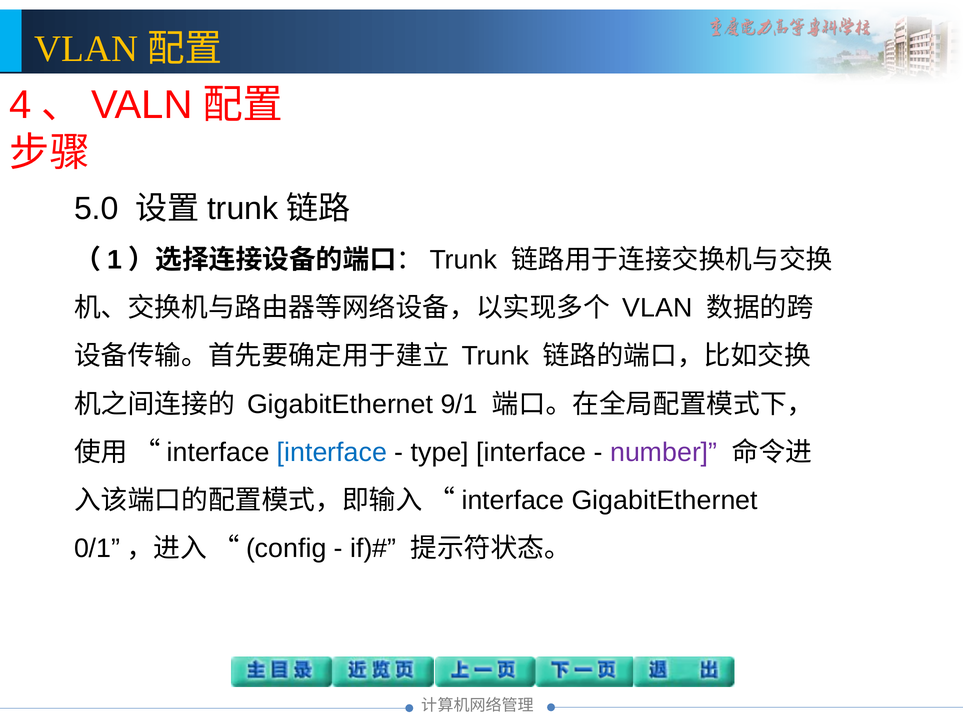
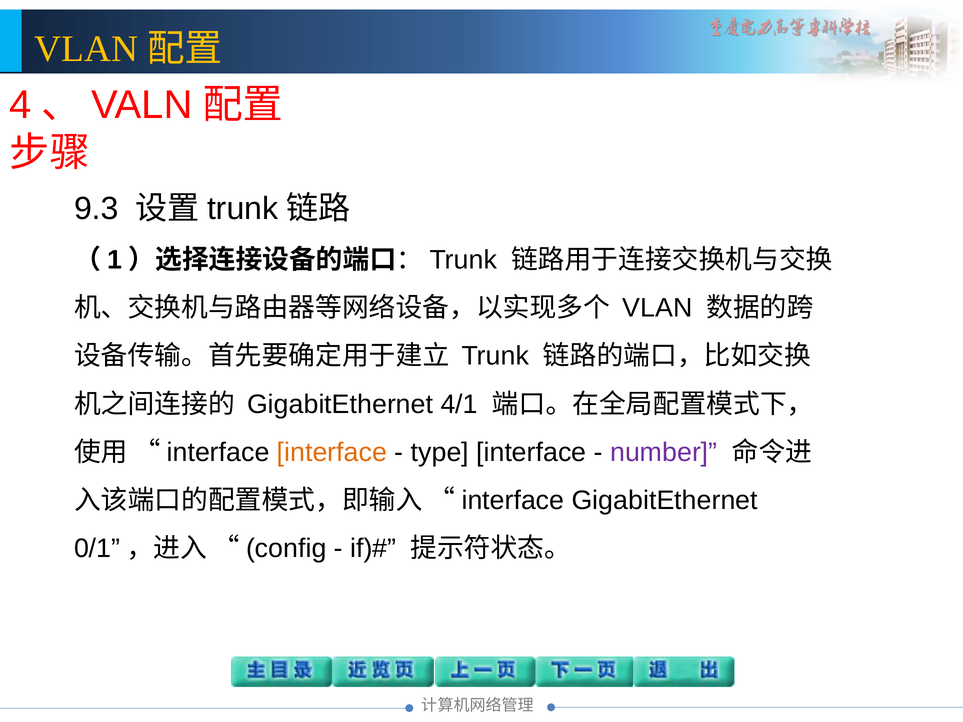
5.0: 5.0 -> 9.3
9/1: 9/1 -> 4/1
interface at (332, 452) colour: blue -> orange
